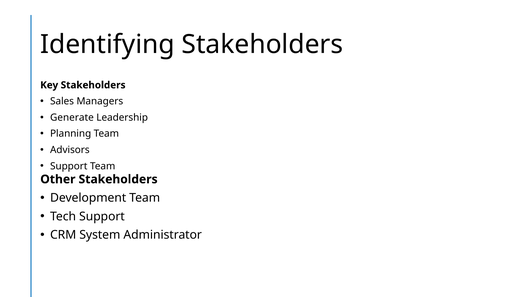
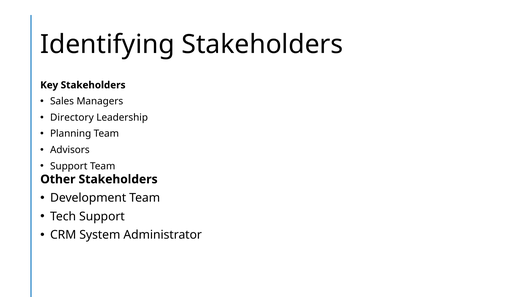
Generate: Generate -> Directory
